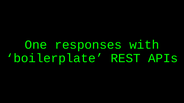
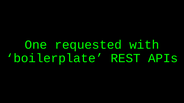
responses: responses -> requested
